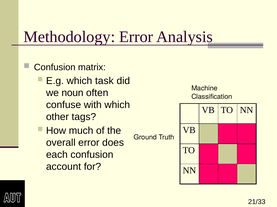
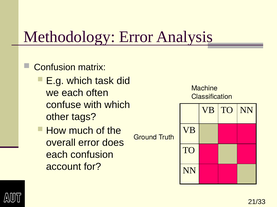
we noun: noun -> each
